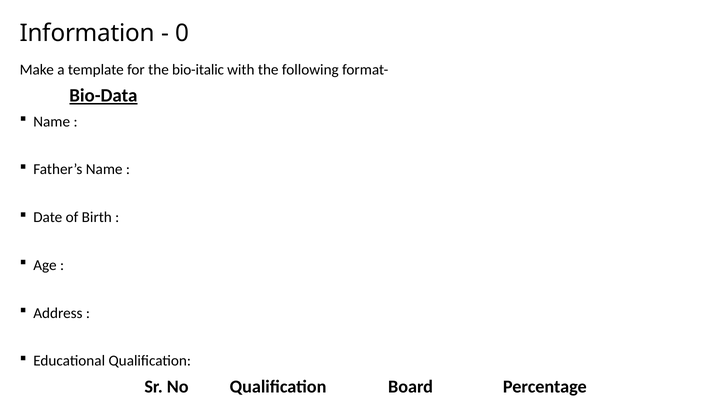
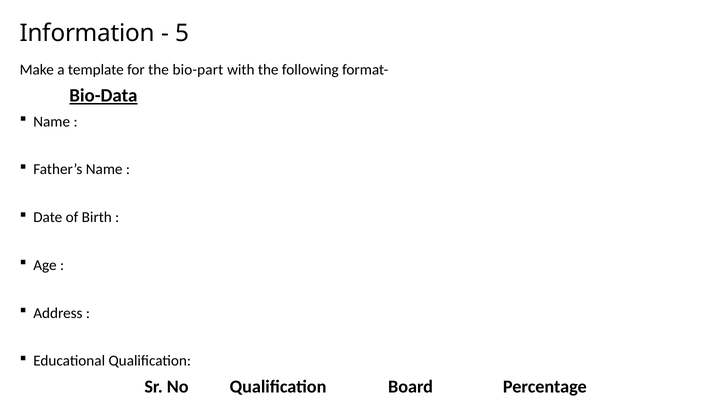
0: 0 -> 5
bio-italic: bio-italic -> bio-part
